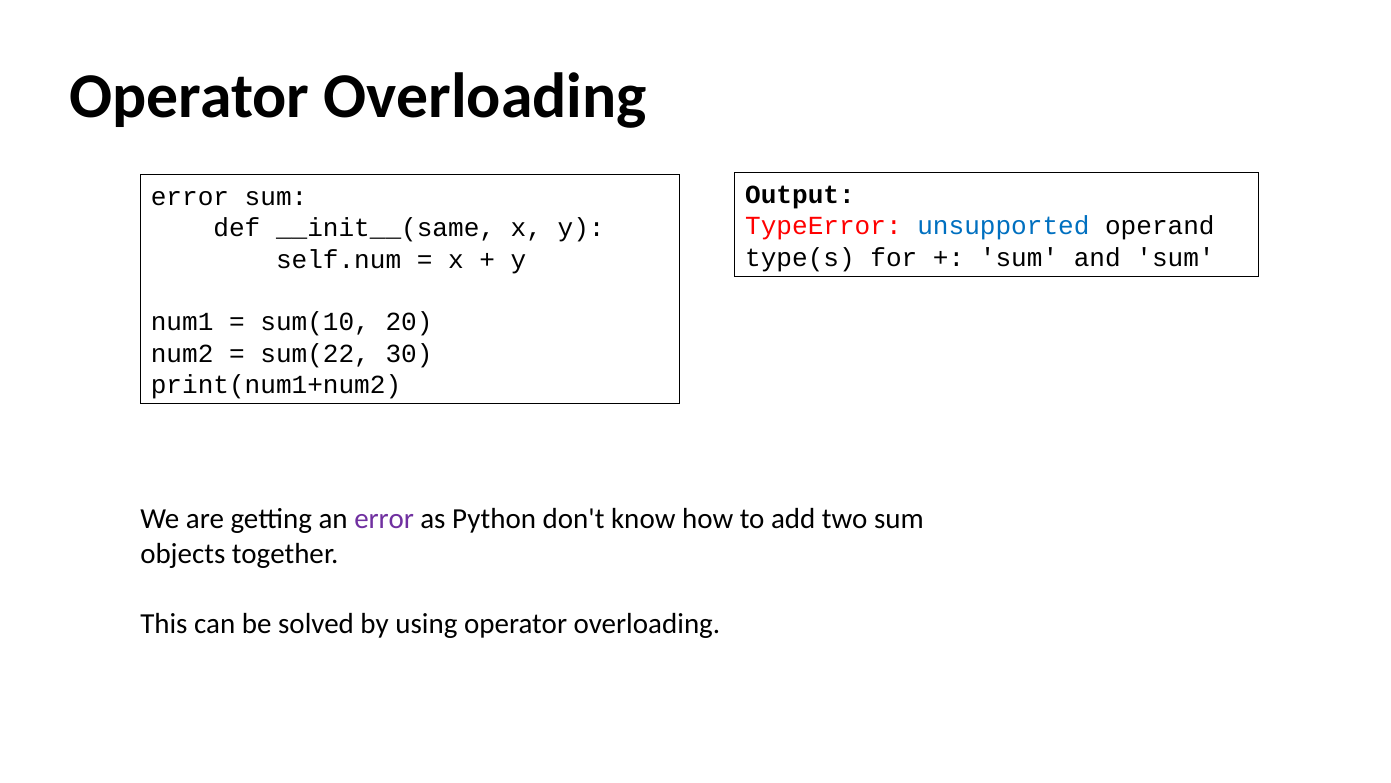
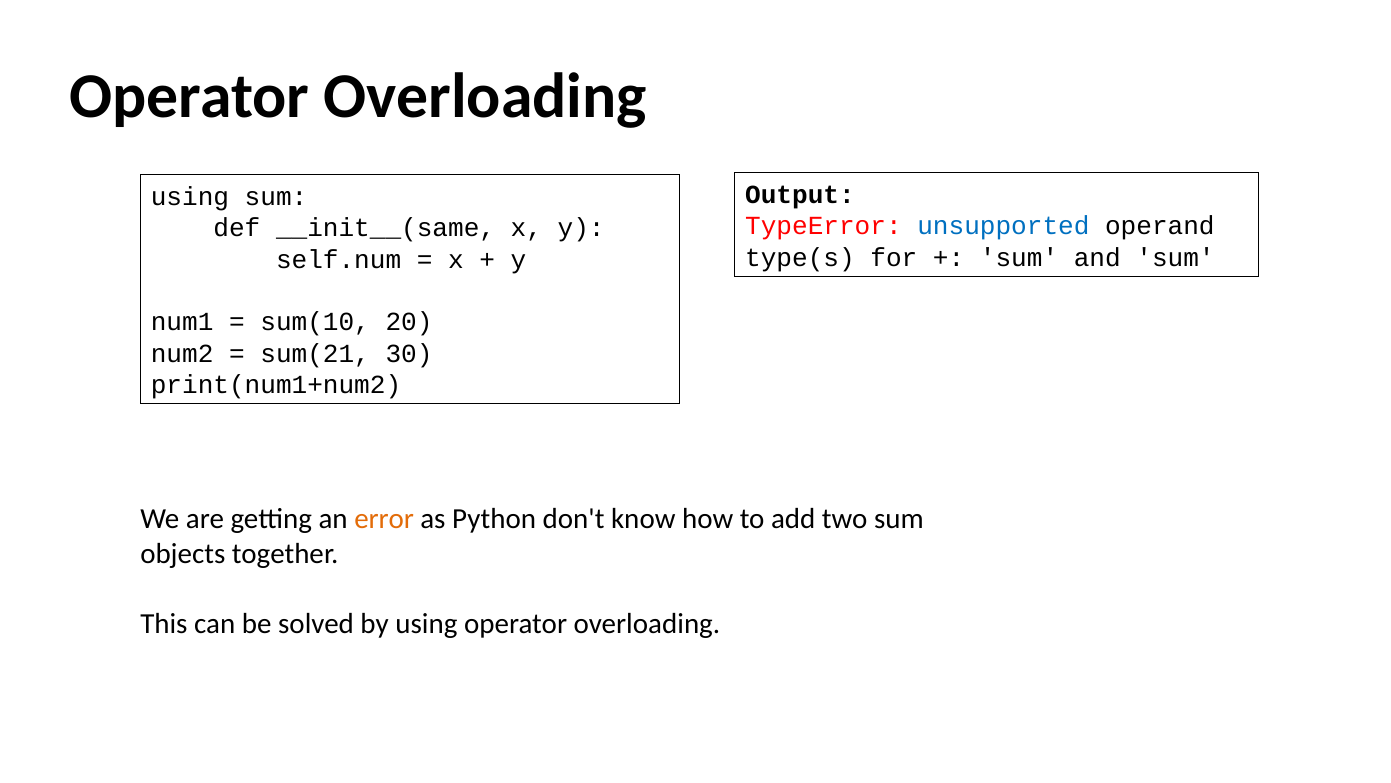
error at (190, 197): error -> using
sum(22: sum(22 -> sum(21
error at (384, 519) colour: purple -> orange
